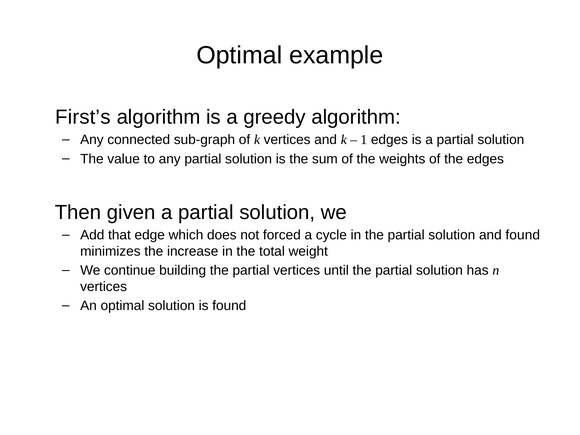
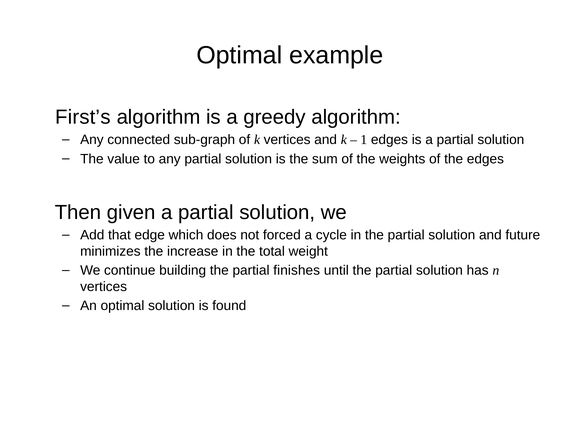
and found: found -> future
partial vertices: vertices -> finishes
